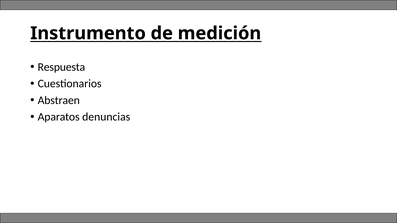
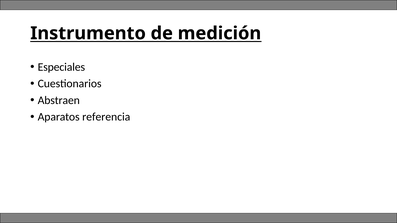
Respuesta: Respuesta -> Especiales
denuncias: denuncias -> referencia
